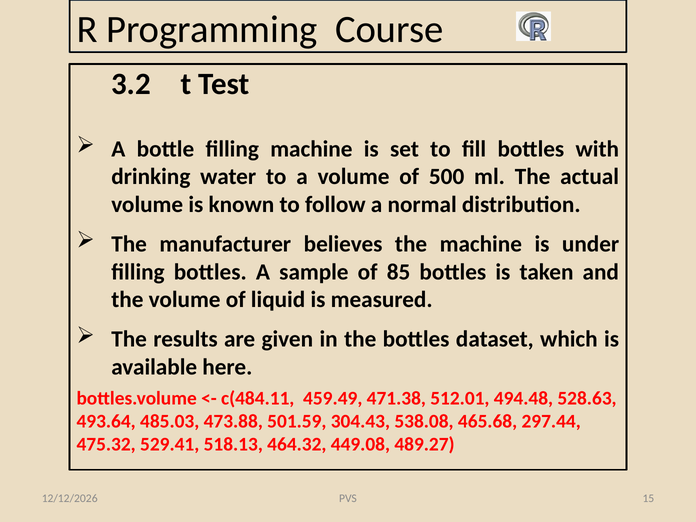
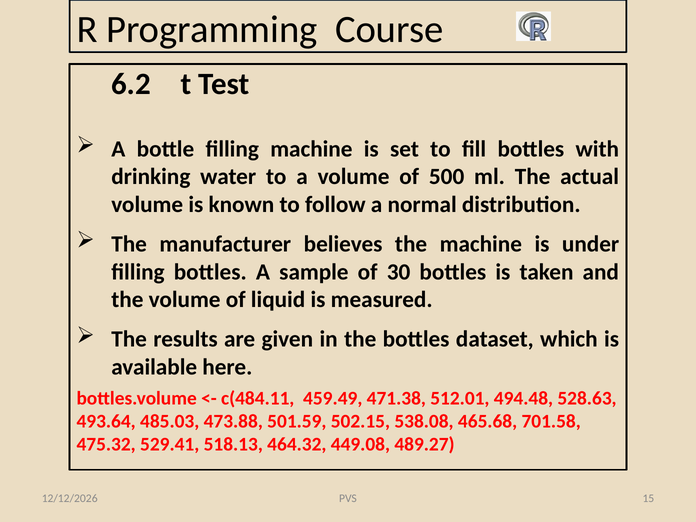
3.2: 3.2 -> 6.2
85: 85 -> 30
304.43: 304.43 -> 502.15
297.44: 297.44 -> 701.58
